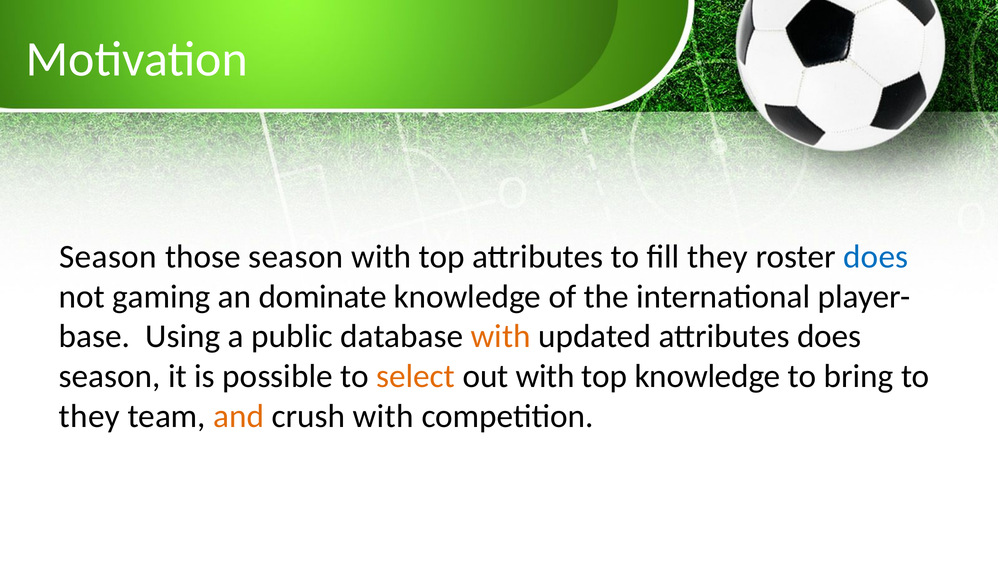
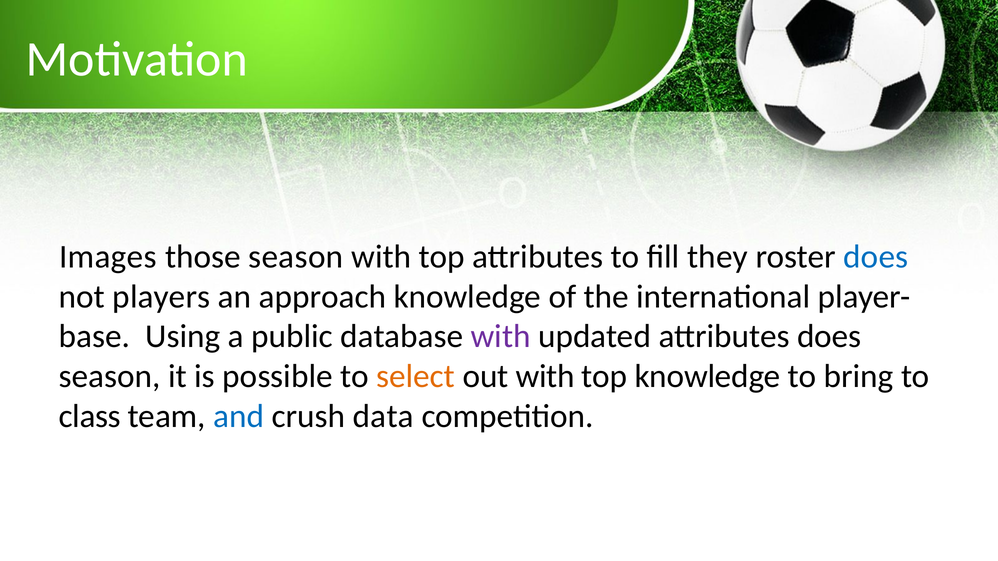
Season at (108, 257): Season -> Images
gaming: gaming -> players
dominate: dominate -> approach
with at (501, 337) colour: orange -> purple
they at (89, 417): they -> class
and colour: orange -> blue
crush with: with -> data
